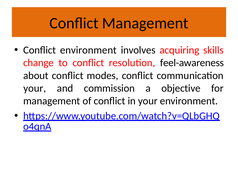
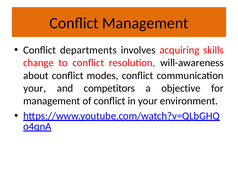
Conflict environment: environment -> departments
feel-awareness: feel-awareness -> will-awareness
commission: commission -> competitors
